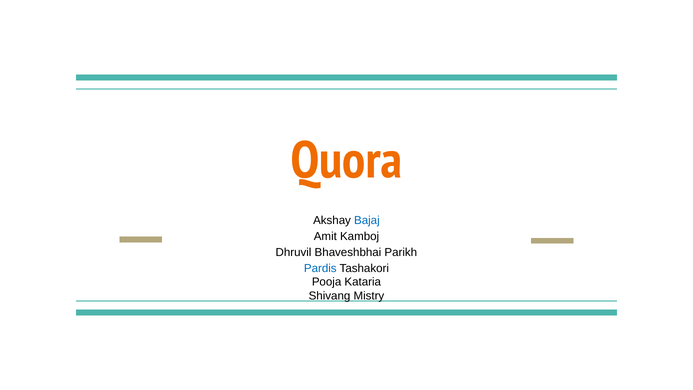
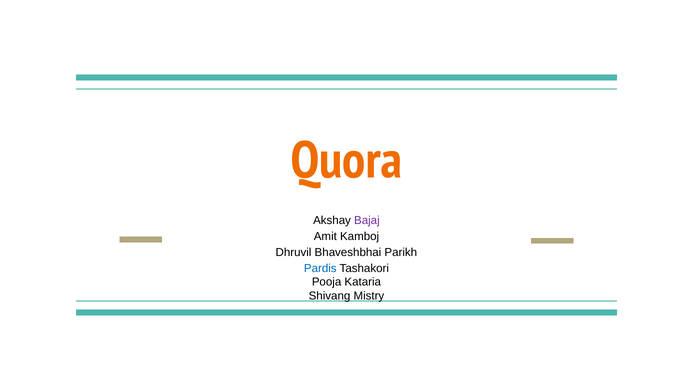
Bajaj colour: blue -> purple
